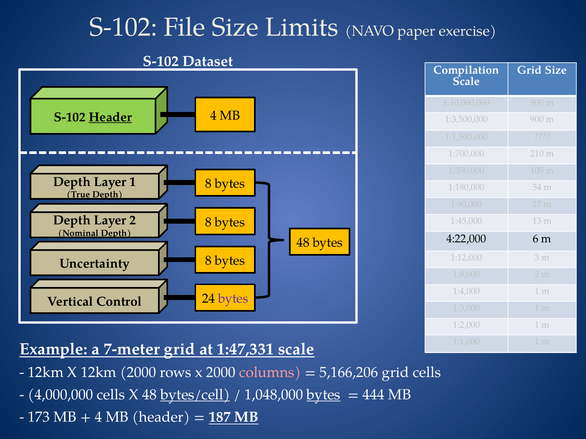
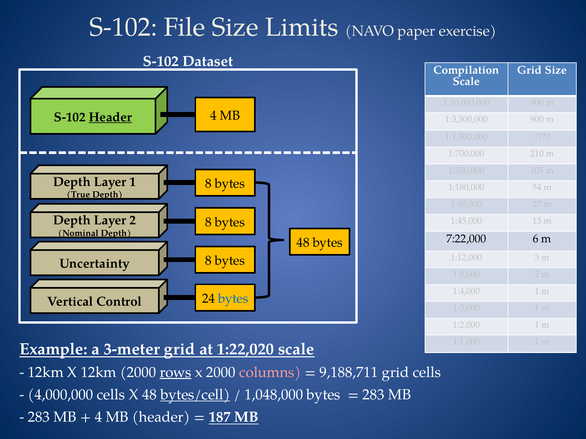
4:22,000: 4:22,000 -> 7:22,000
bytes at (233, 299) colour: purple -> blue
7-meter: 7-meter -> 3-meter
1:47,331: 1:47,331 -> 1:22,020
rows underline: none -> present
5,166,206: 5,166,206 -> 9,188,711
bytes at (324, 395) underline: present -> none
444 at (373, 395): 444 -> 283
173 at (39, 418): 173 -> 283
